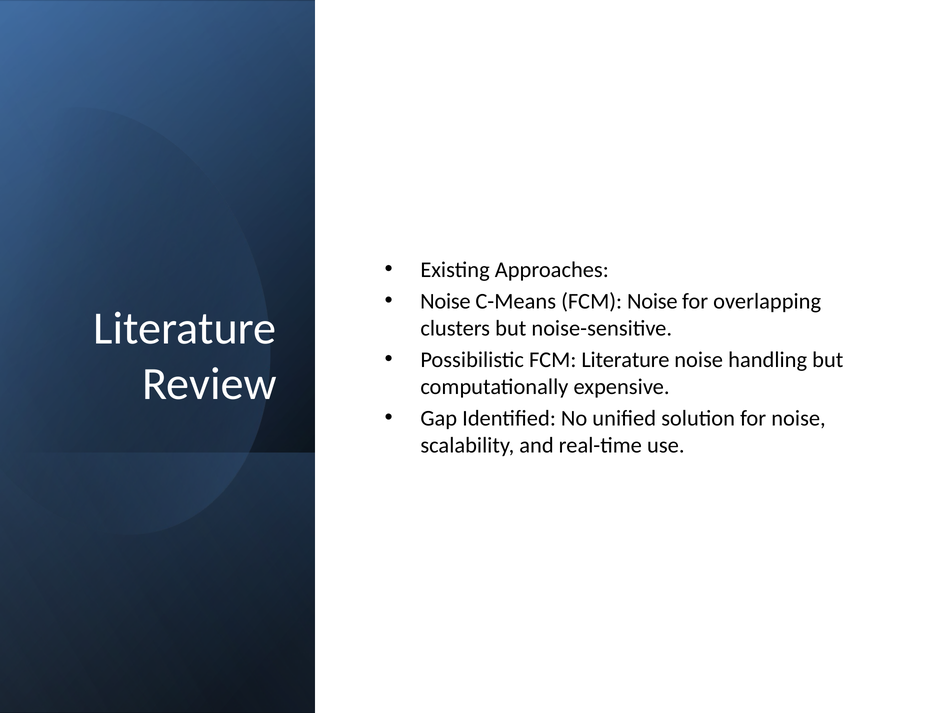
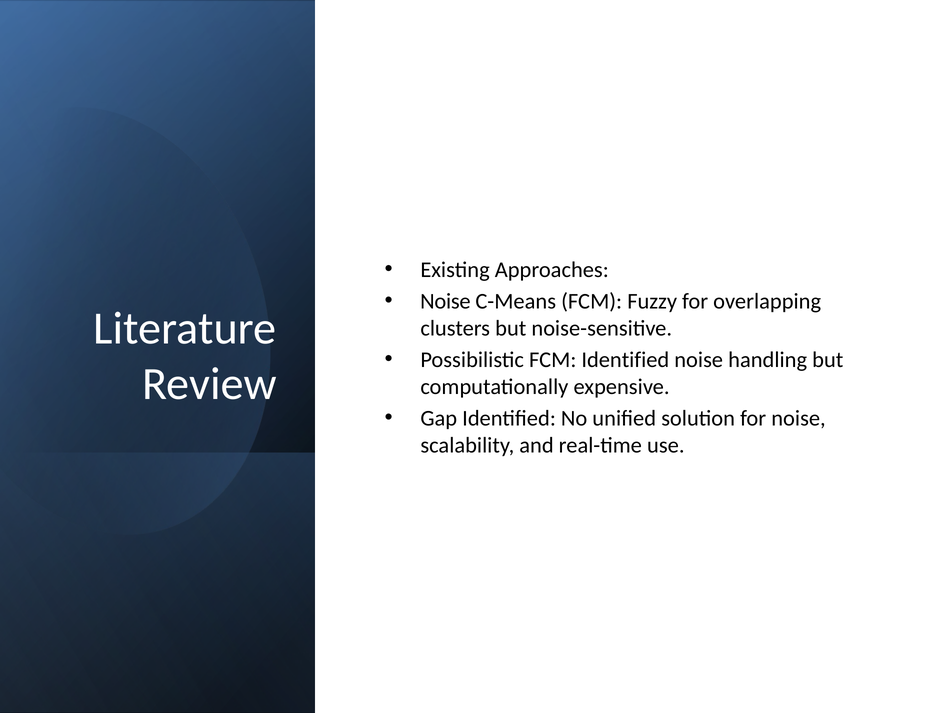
FCM Noise: Noise -> Fuzzy
FCM Literature: Literature -> Identified
